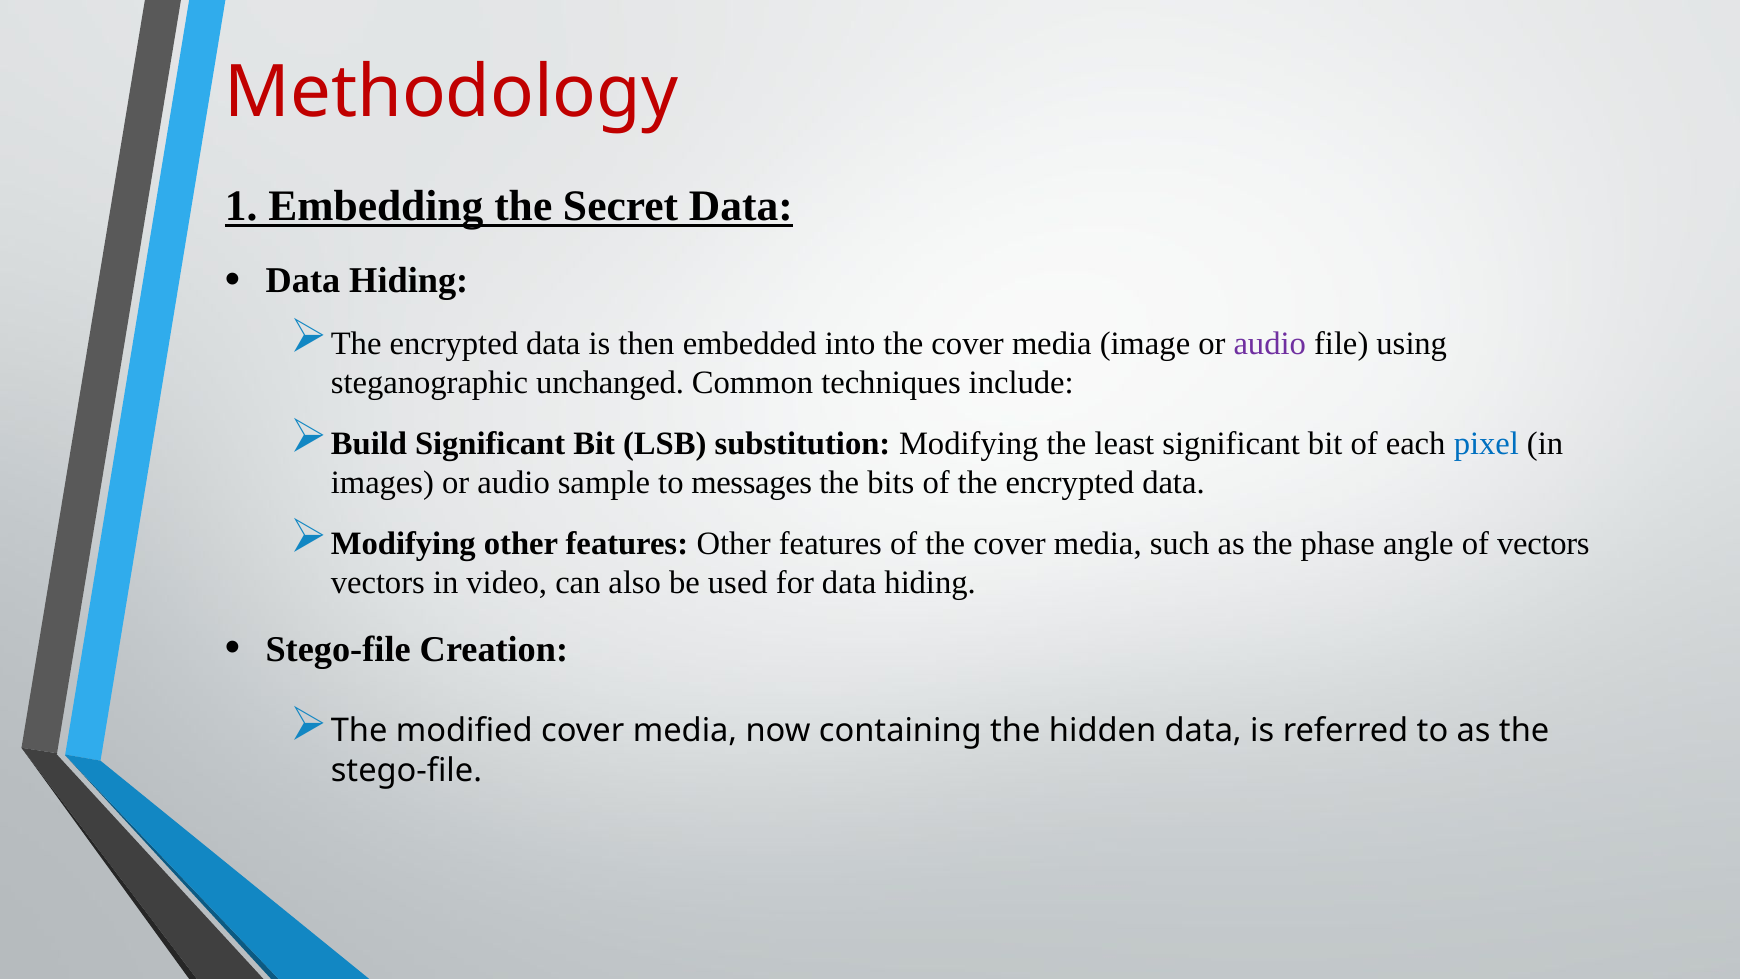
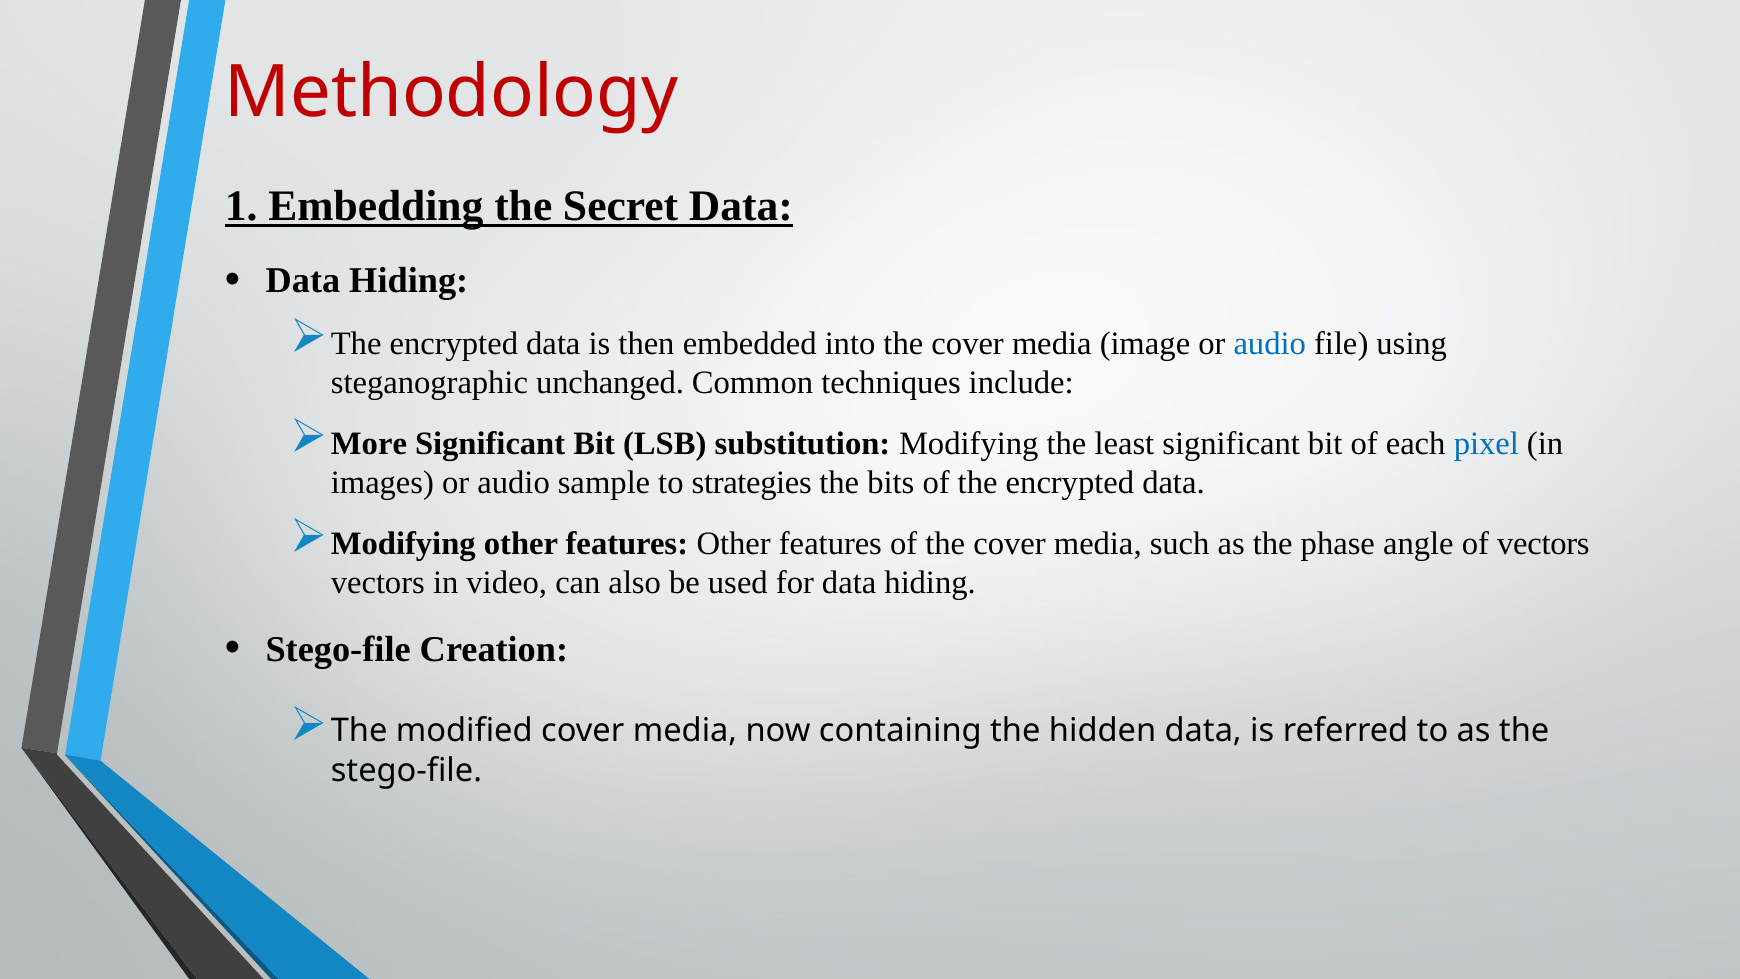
audio at (1270, 344) colour: purple -> blue
Build: Build -> More
messages: messages -> strategies
